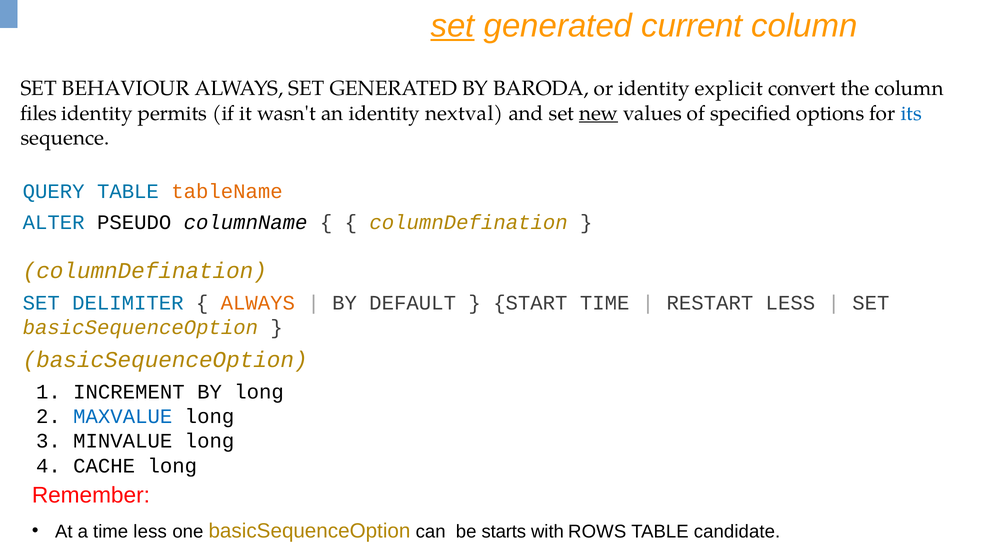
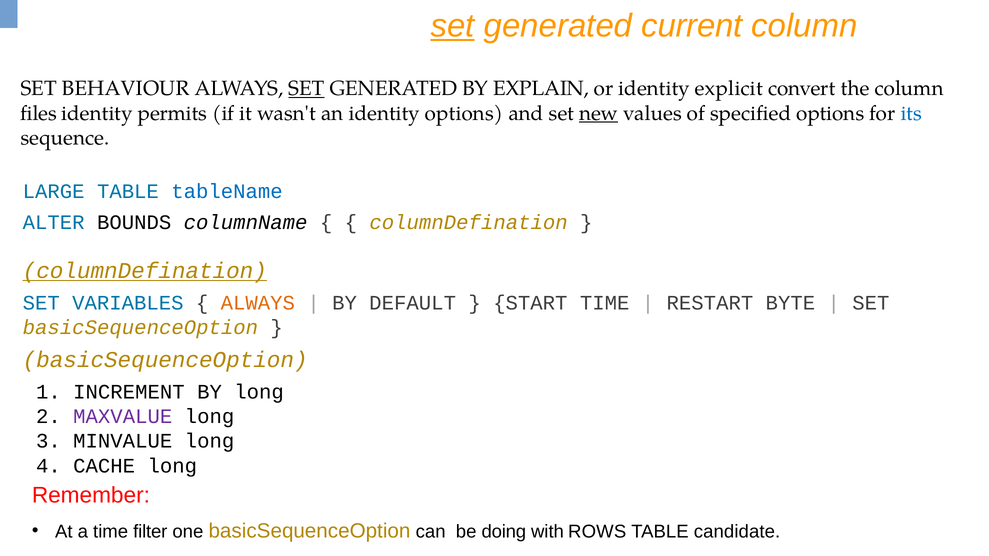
SET at (306, 89) underline: none -> present
BARODA: BARODA -> EXPLAIN
identity nextval: nextval -> options
QUERY: QUERY -> LARGE
tableName colour: orange -> blue
PSEUDO: PSEUDO -> BOUNDS
columnDefination at (145, 271) underline: none -> present
DELIMITER: DELIMITER -> VARIABLES
RESTART LESS: LESS -> BYTE
MAXVALUE colour: blue -> purple
time less: less -> filter
starts: starts -> doing
